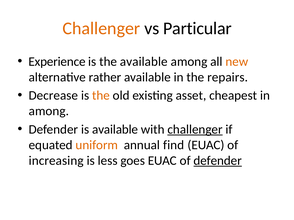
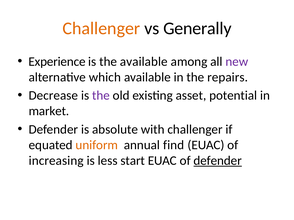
Particular: Particular -> Generally
new colour: orange -> purple
rather: rather -> which
the at (101, 96) colour: orange -> purple
cheapest: cheapest -> potential
among at (49, 111): among -> market
is available: available -> absolute
challenger at (195, 130) underline: present -> none
goes: goes -> start
